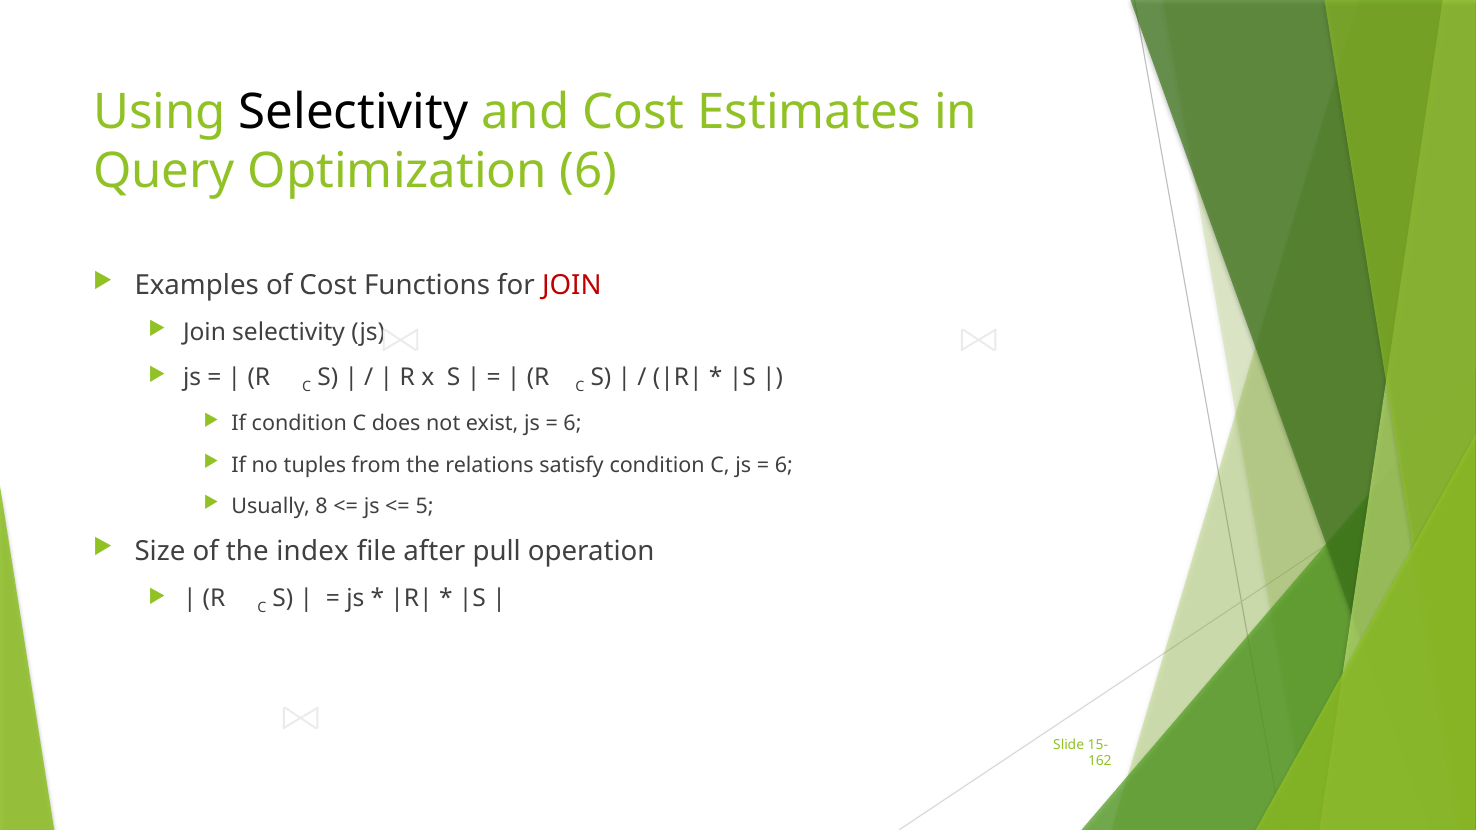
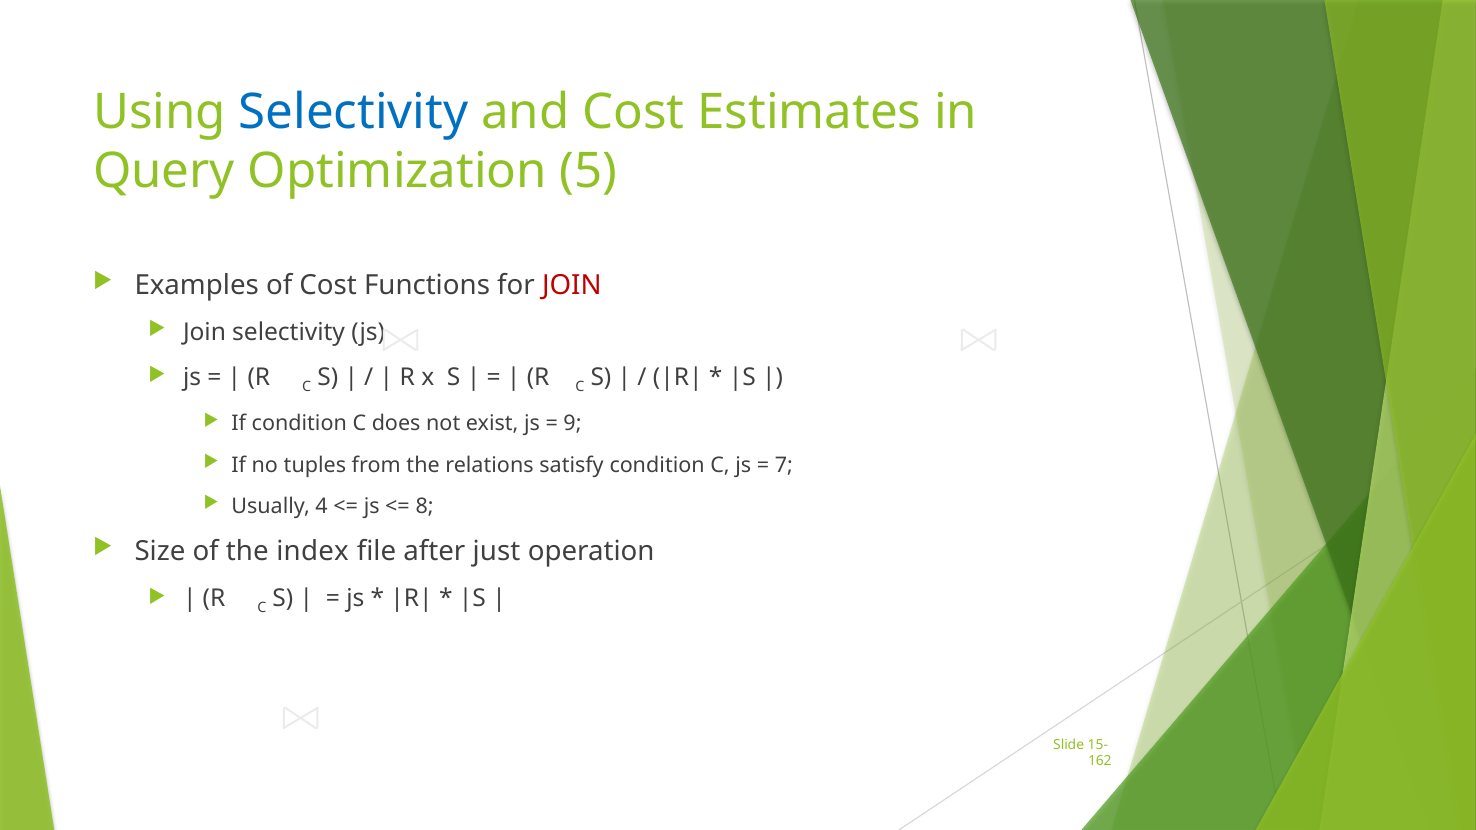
Selectivity at (354, 112) colour: black -> blue
Optimization 6: 6 -> 5
6 at (573, 424): 6 -> 9
6 at (784, 465): 6 -> 7
8: 8 -> 4
5: 5 -> 8
pull: pull -> just
